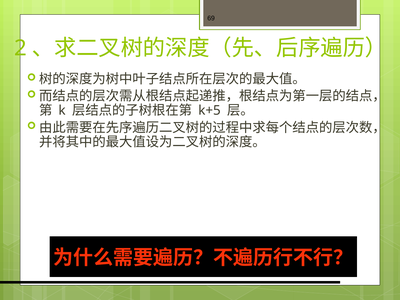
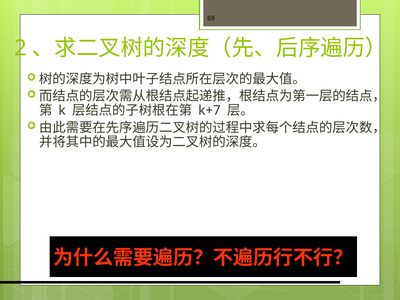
k+5: k+5 -> k+7
